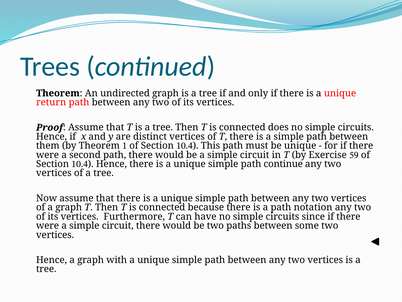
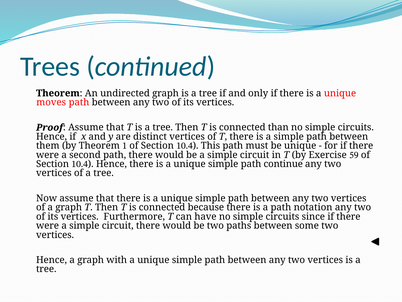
return: return -> moves
does: does -> than
